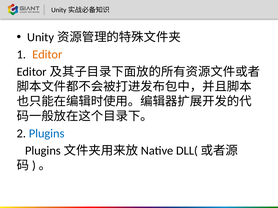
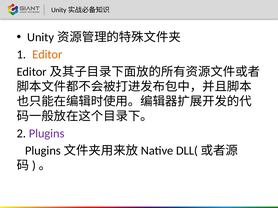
Plugins colour: blue -> purple
